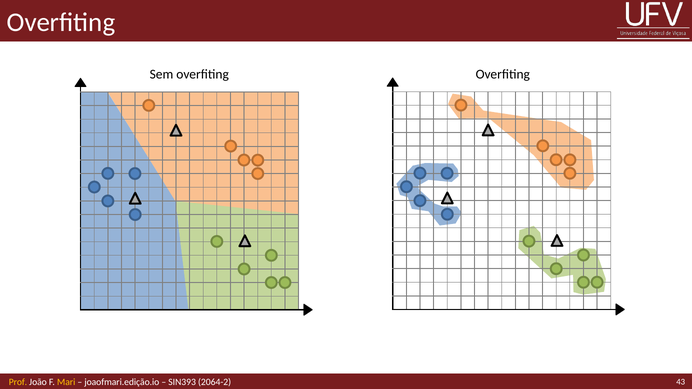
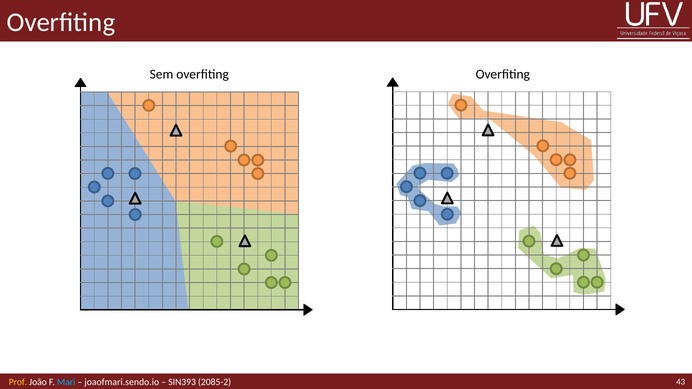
Mari colour: yellow -> light blue
joaofmari.edição.io: joaofmari.edição.io -> joaofmari.sendo.io
2064-2: 2064-2 -> 2085-2
